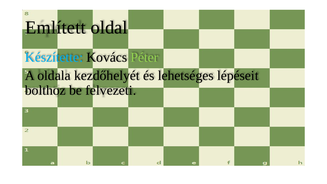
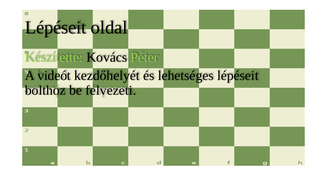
Említett at (55, 27): Említett -> Lépéseit
Készítette colour: light blue -> light green
oldala: oldala -> videót
